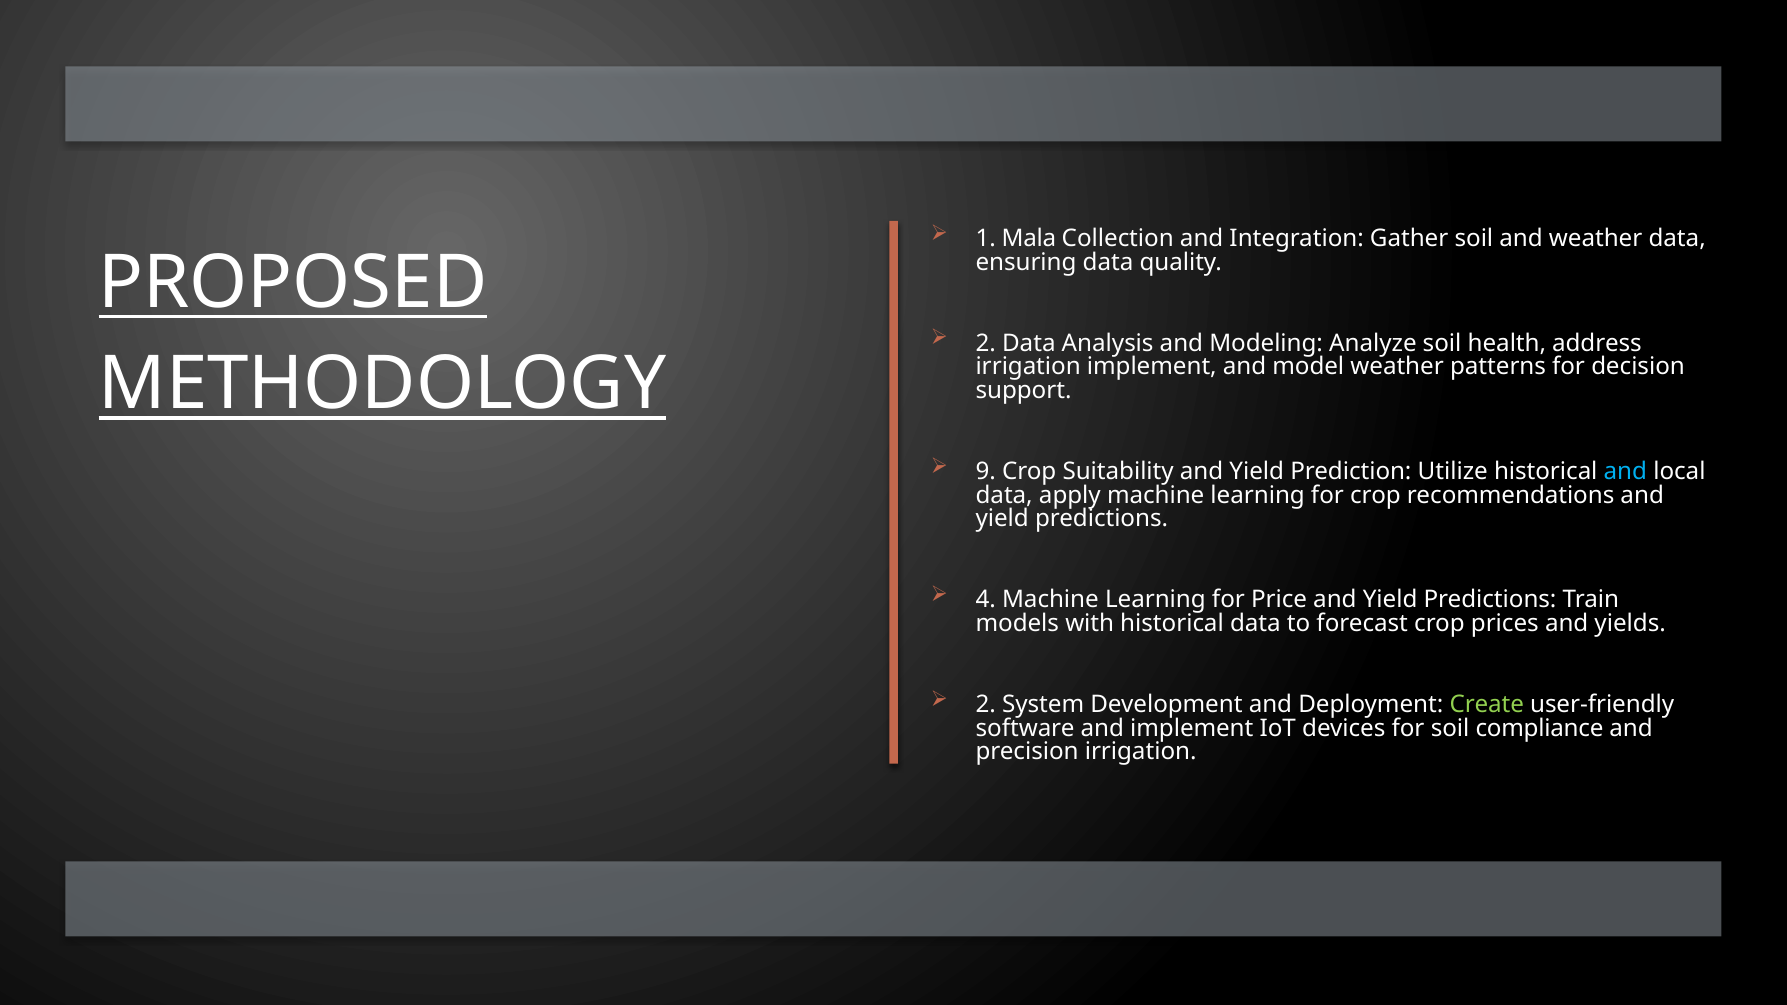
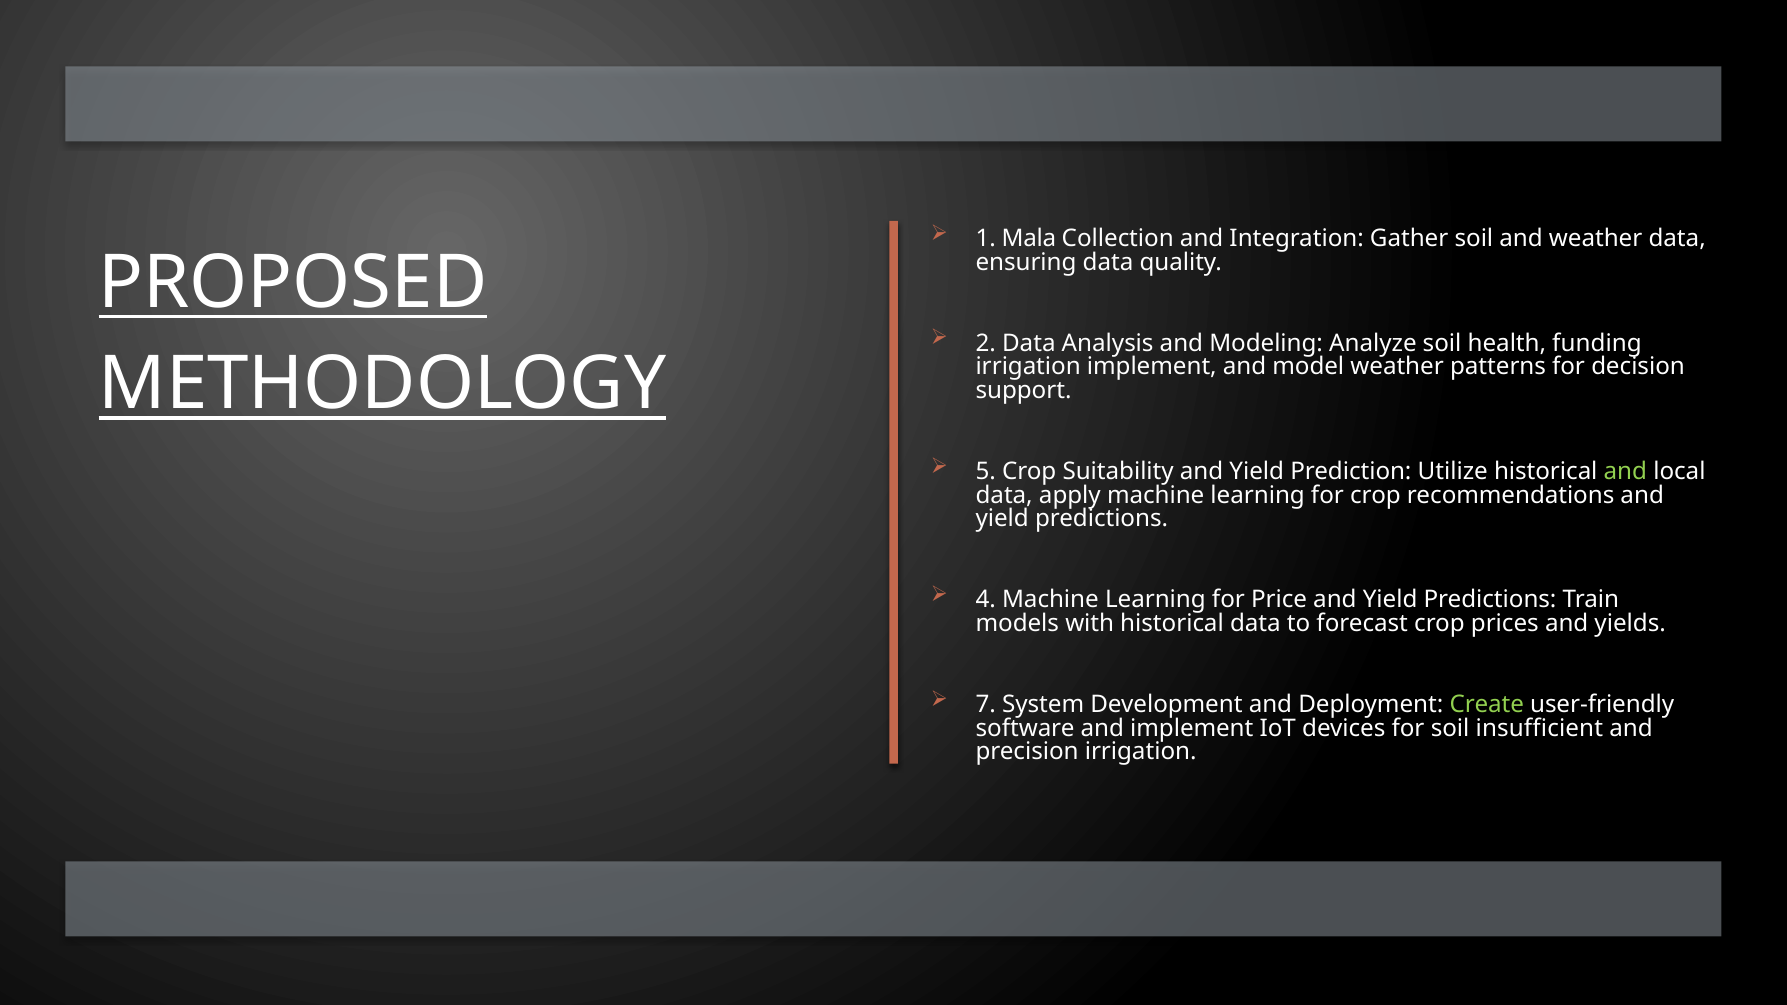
address: address -> funding
9: 9 -> 5
and at (1625, 472) colour: light blue -> light green
2 at (986, 705): 2 -> 7
compliance: compliance -> insufficient
